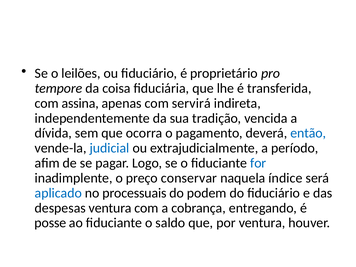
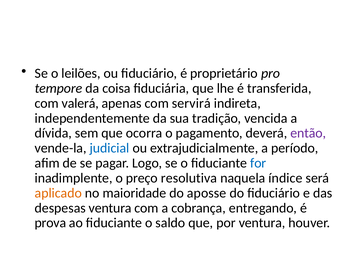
assina: assina -> valerá
então colour: blue -> purple
conservar: conservar -> resolutiva
aplicado colour: blue -> orange
processuais: processuais -> maioridade
podem: podem -> aposse
posse: posse -> prova
